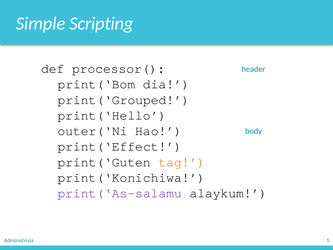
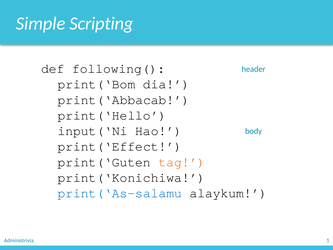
processor(: processor( -> following(
print(‘Grouped: print(‘Grouped -> print(‘Abbacab
outer(‘Ni: outer(‘Ni -> input(‘Ni
print(‘As-salamu colour: purple -> blue
